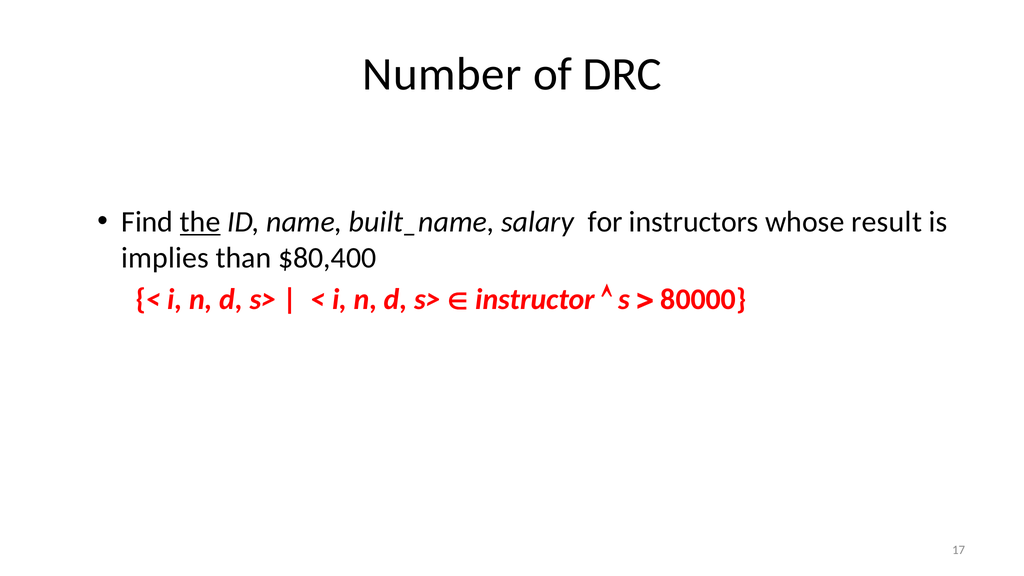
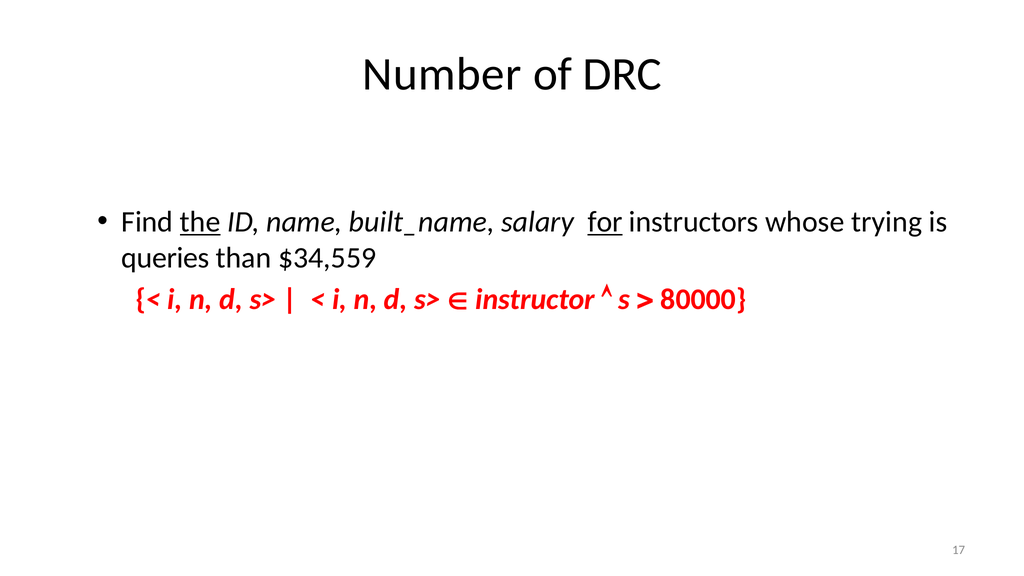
for underline: none -> present
result: result -> trying
implies: implies -> queries
$80,400: $80,400 -> $34,559
